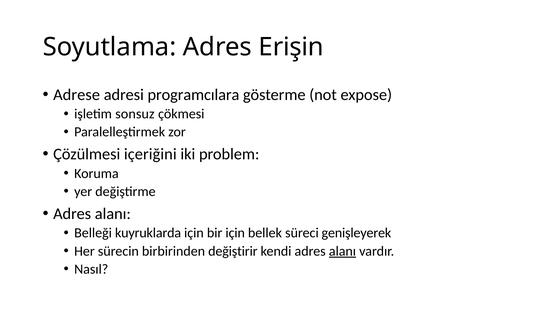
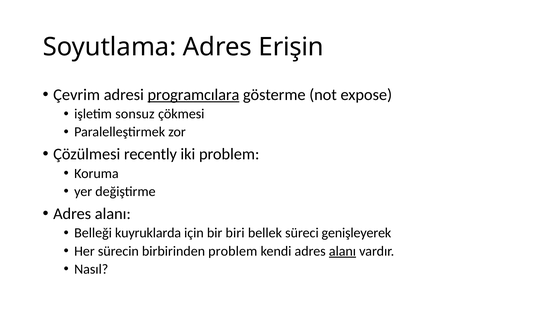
Adrese: Adrese -> Çevrim
programcılara underline: none -> present
içeriğini: içeriğini -> recently
bir için: için -> biri
birbirinden değiştirir: değiştirir -> problem
